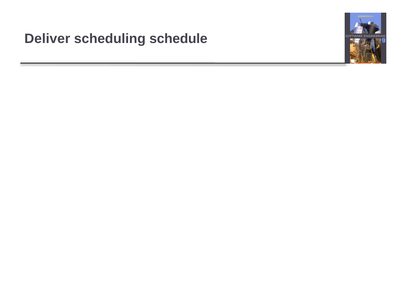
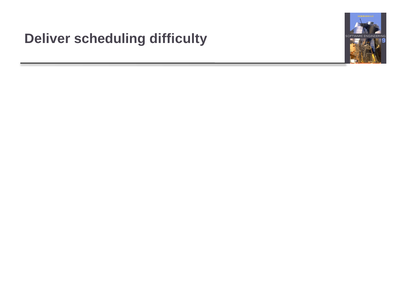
schedule: schedule -> difficulty
